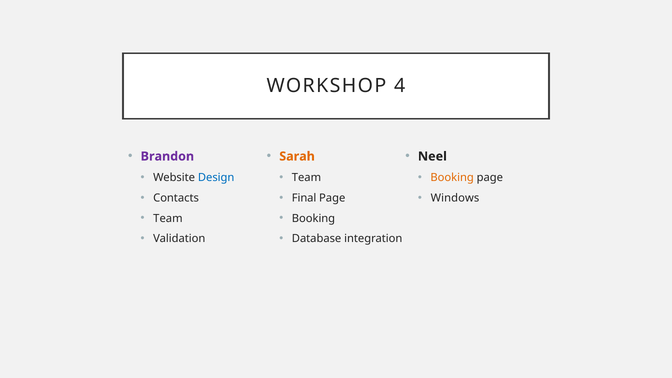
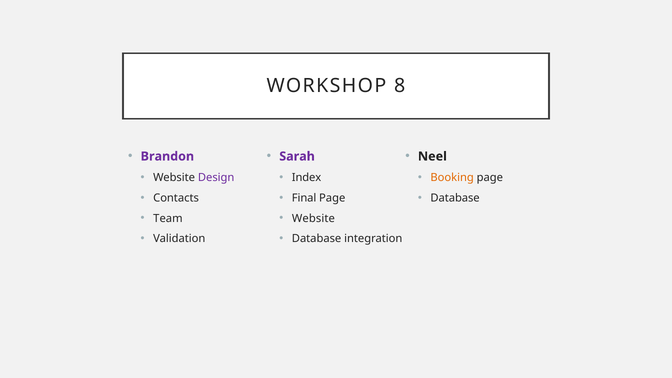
4: 4 -> 8
Sarah colour: orange -> purple
Design colour: blue -> purple
Team at (306, 178): Team -> Index
Windows at (455, 198): Windows -> Database
Booking at (313, 218): Booking -> Website
